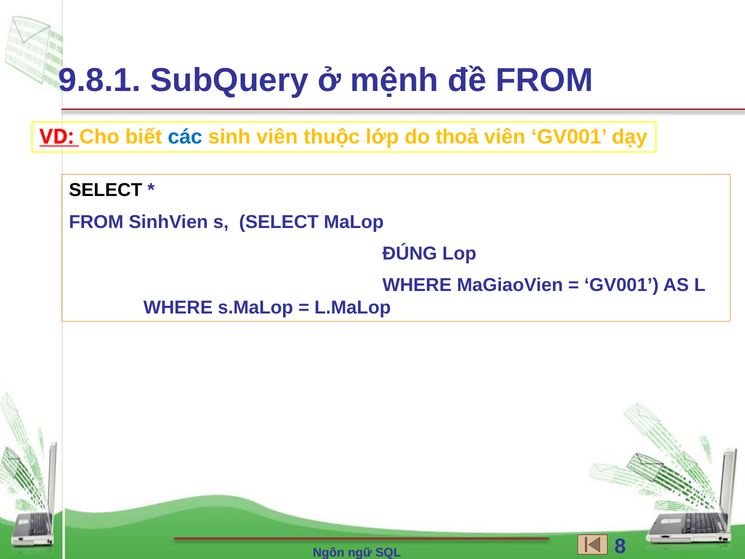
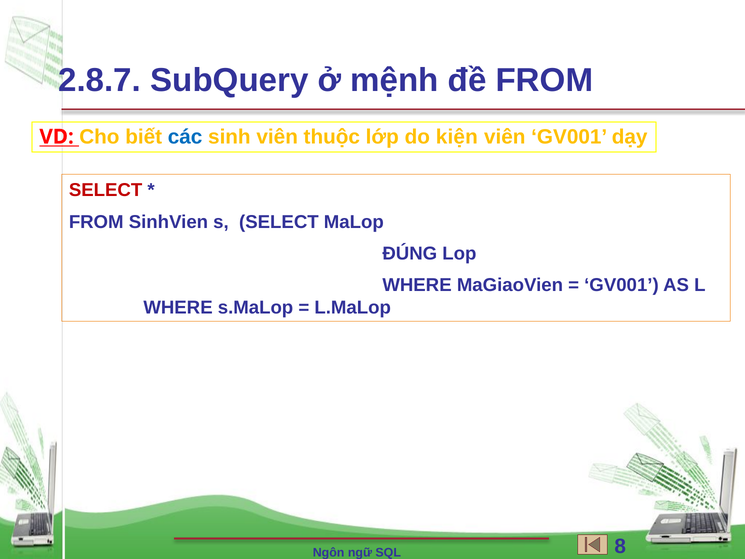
9.8.1: 9.8.1 -> 2.8.7
thoả: thoả -> kiện
SELECT at (106, 190) colour: black -> red
